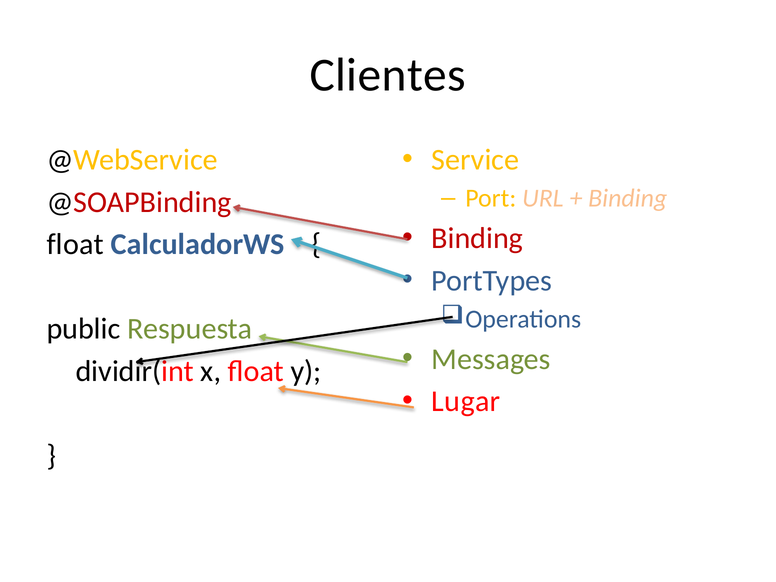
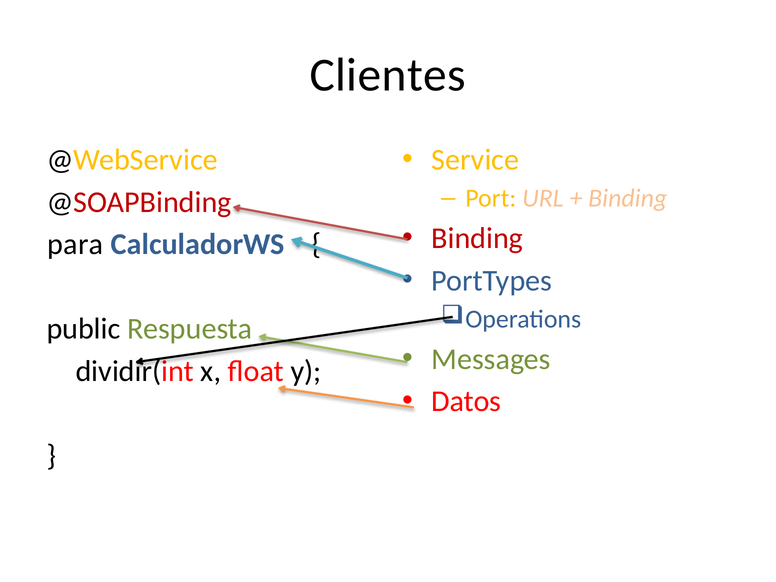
float at (75, 244): float -> para
Lugar: Lugar -> Datos
